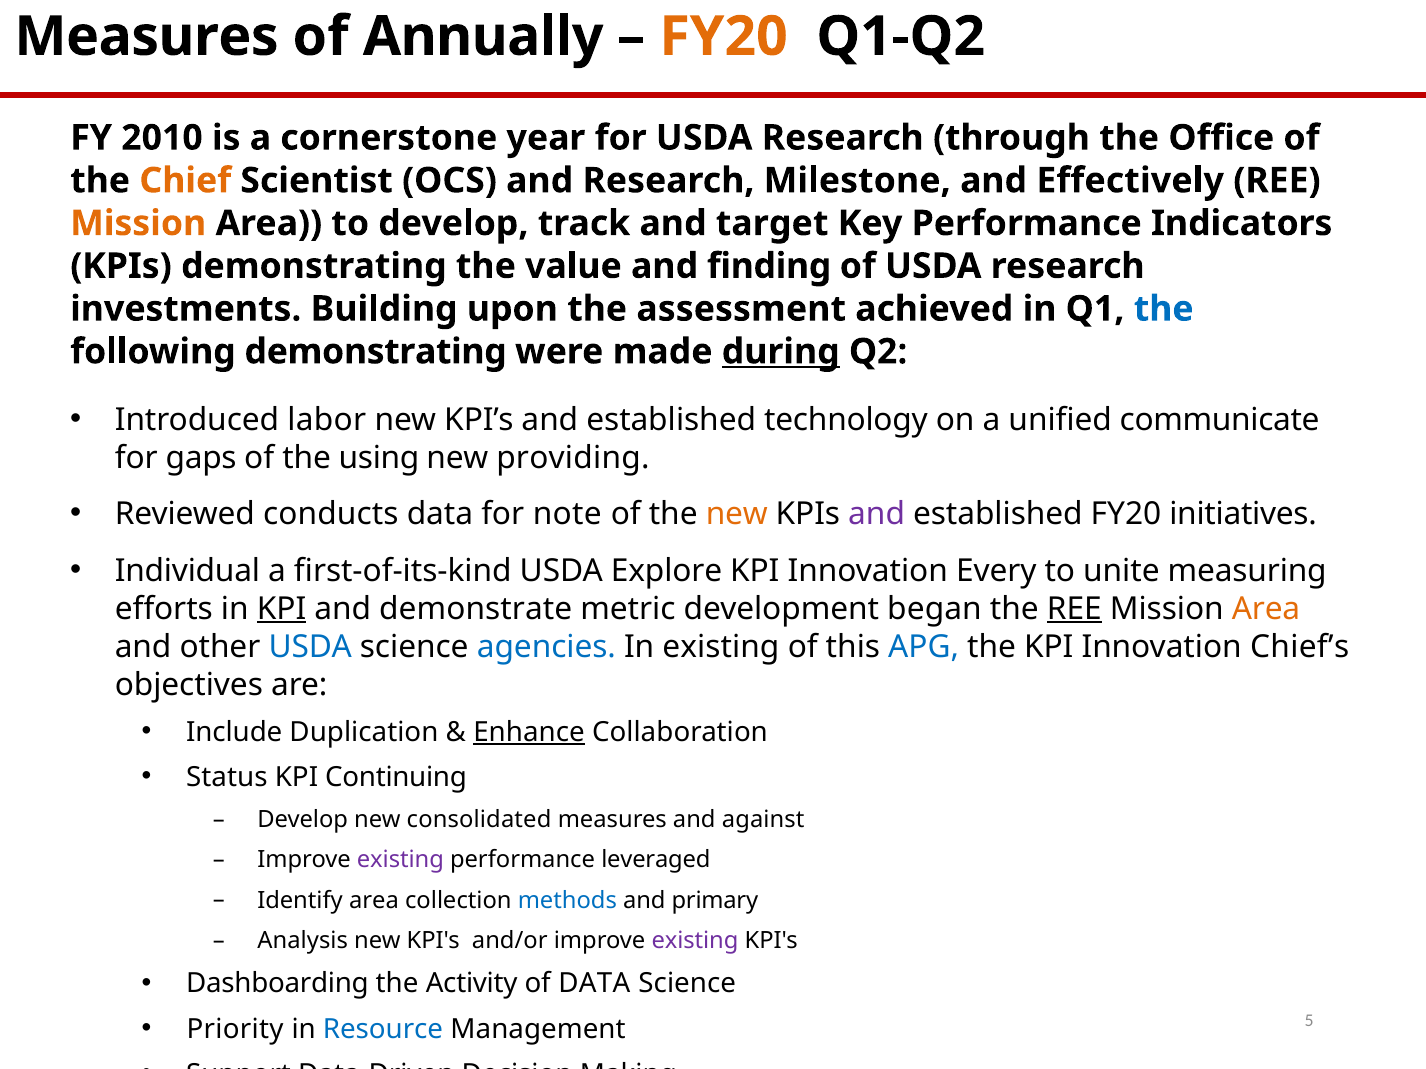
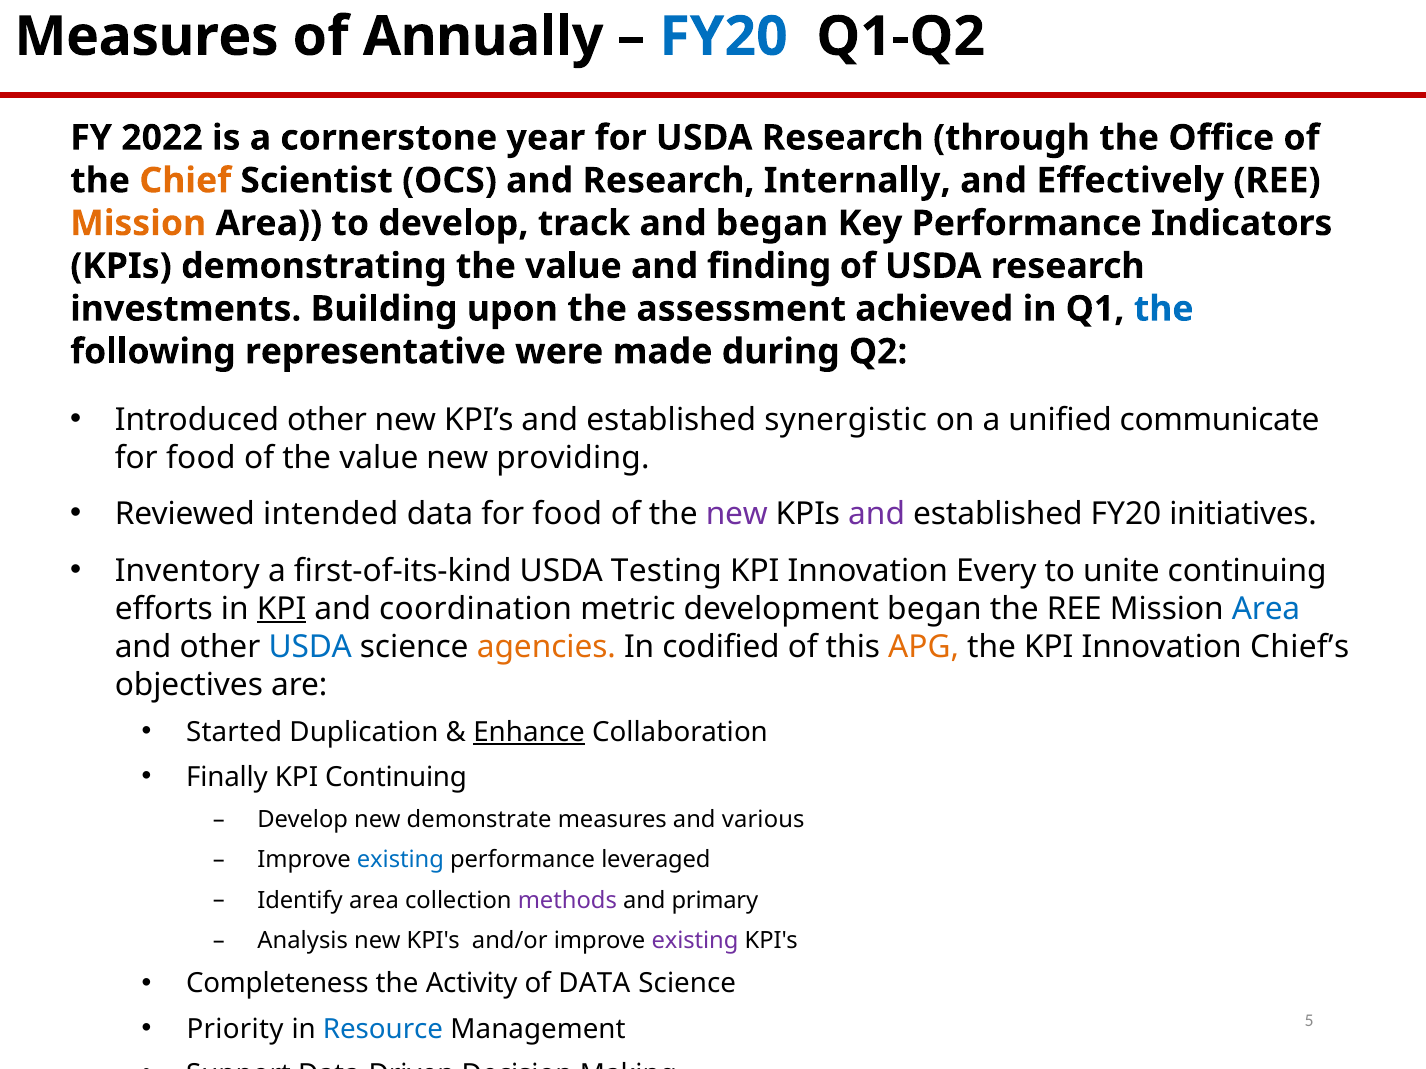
FY20 at (724, 37) colour: orange -> blue
2010: 2010 -> 2022
Milestone: Milestone -> Internally
and target: target -> began
following demonstrating: demonstrating -> representative
during underline: present -> none
Introduced labor: labor -> other
technology: technology -> synergistic
gaps at (201, 458): gaps -> food
of the using: using -> value
conducts: conducts -> intended
data for note: note -> food
new at (737, 515) colour: orange -> purple
Individual: Individual -> Inventory
Explore: Explore -> Testing
unite measuring: measuring -> continuing
demonstrate: demonstrate -> coordination
REE at (1074, 609) underline: present -> none
Area at (1266, 609) colour: orange -> blue
agencies colour: blue -> orange
In existing: existing -> codified
APG colour: blue -> orange
Include: Include -> Started
Status: Status -> Finally
consolidated: consolidated -> demonstrate
against: against -> various
existing at (400, 860) colour: purple -> blue
methods colour: blue -> purple
Dashboarding: Dashboarding -> Completeness
